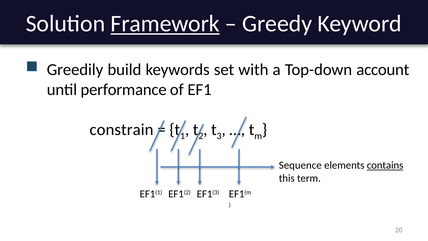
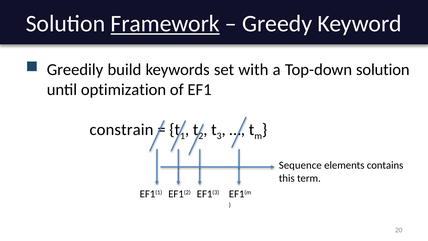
Top-down account: account -> solution
performance: performance -> optimization
contains underline: present -> none
